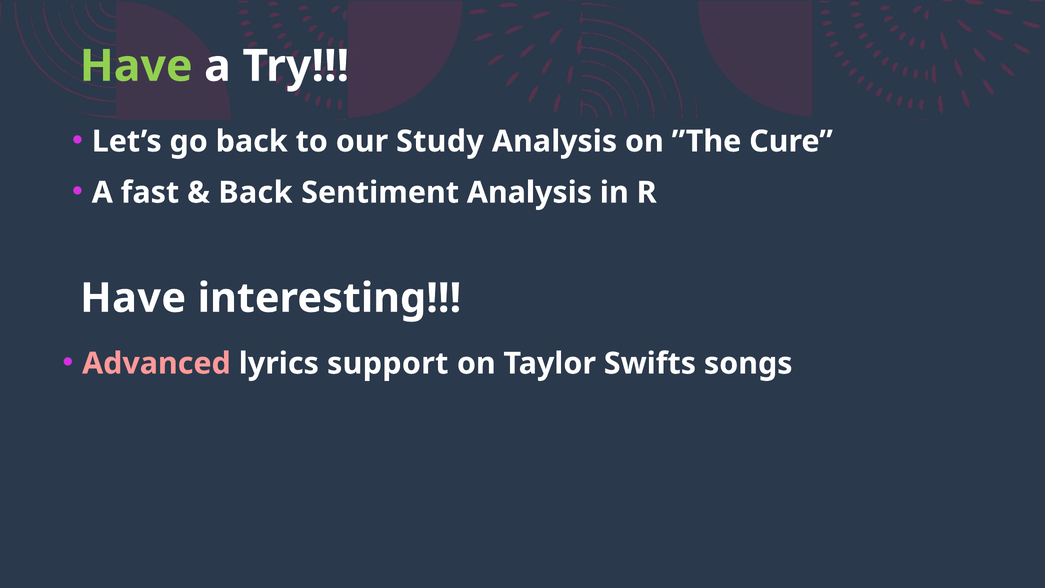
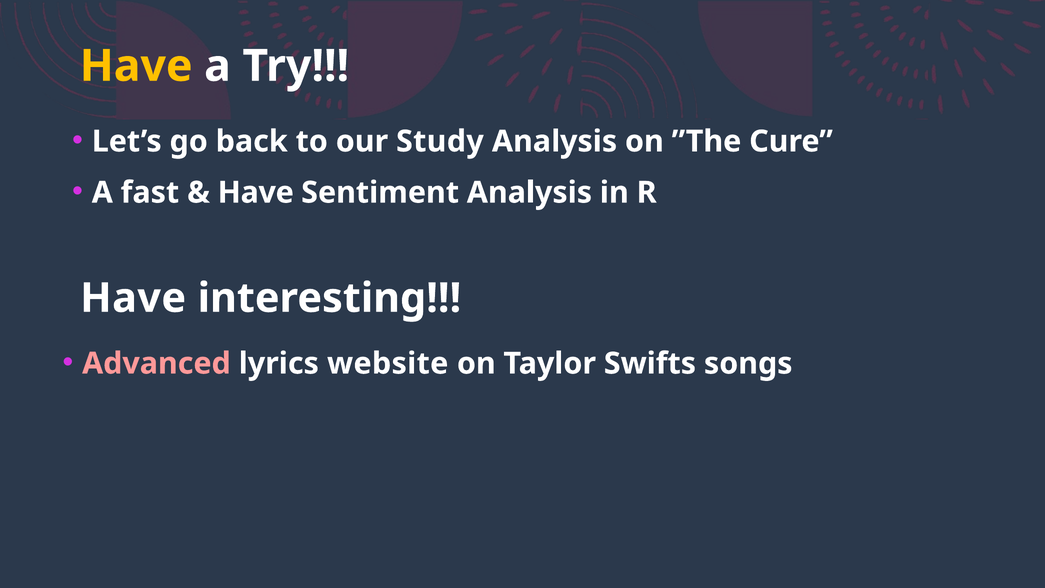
Have at (136, 66) colour: light green -> yellow
Back at (255, 193): Back -> Have
support: support -> website
